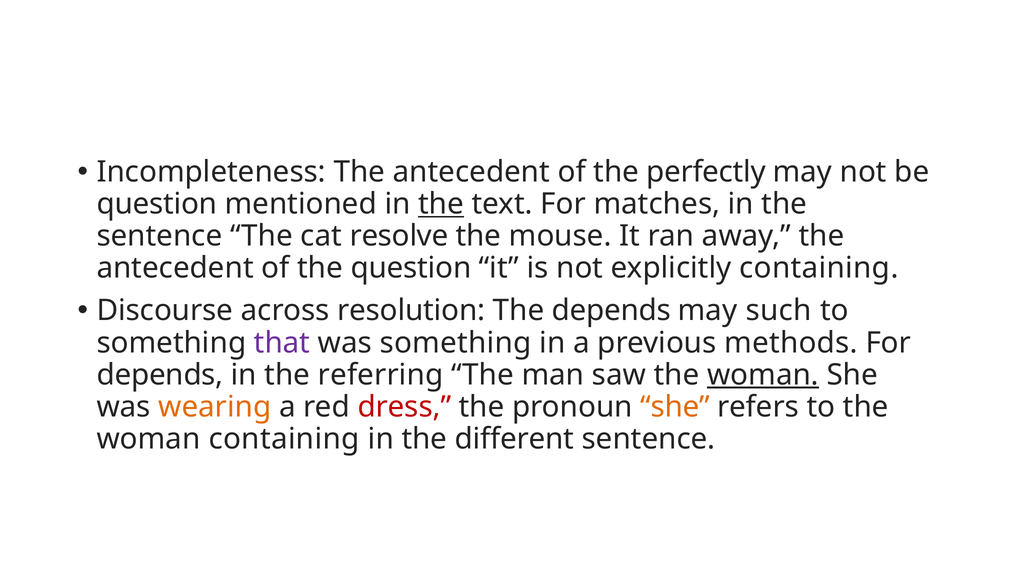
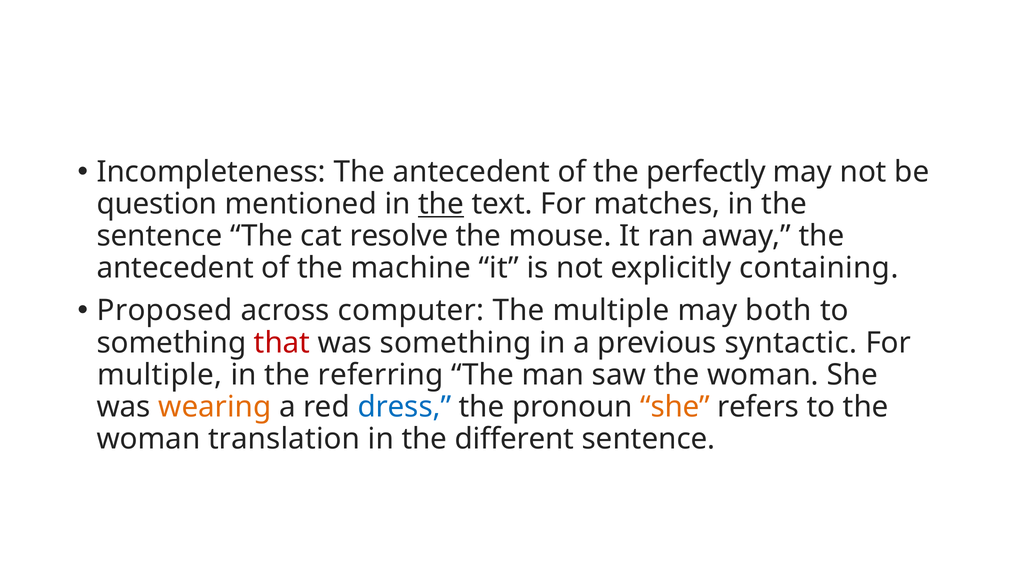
the question: question -> machine
Discourse: Discourse -> Proposed
resolution: resolution -> computer
The depends: depends -> multiple
such: such -> both
that colour: purple -> red
methods: methods -> syntactic
depends at (160, 375): depends -> multiple
woman at (763, 375) underline: present -> none
dress colour: red -> blue
woman containing: containing -> translation
